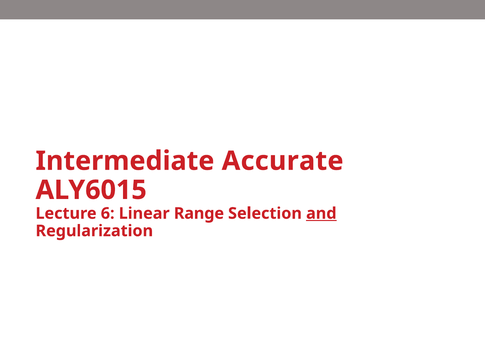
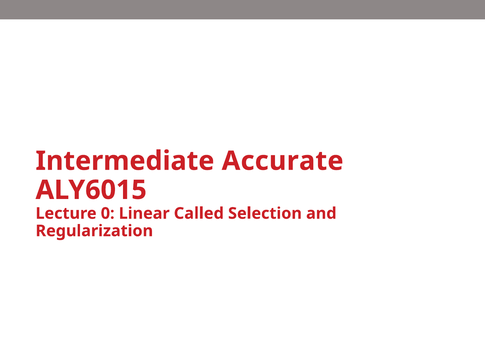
6: 6 -> 0
Range: Range -> Called
and underline: present -> none
